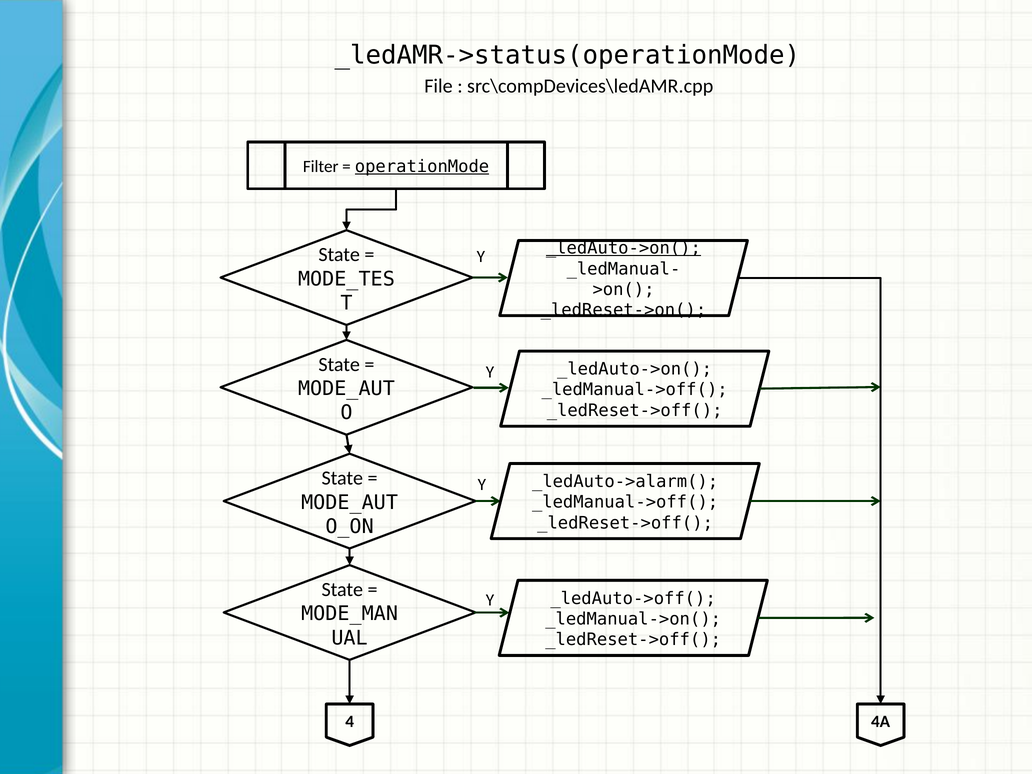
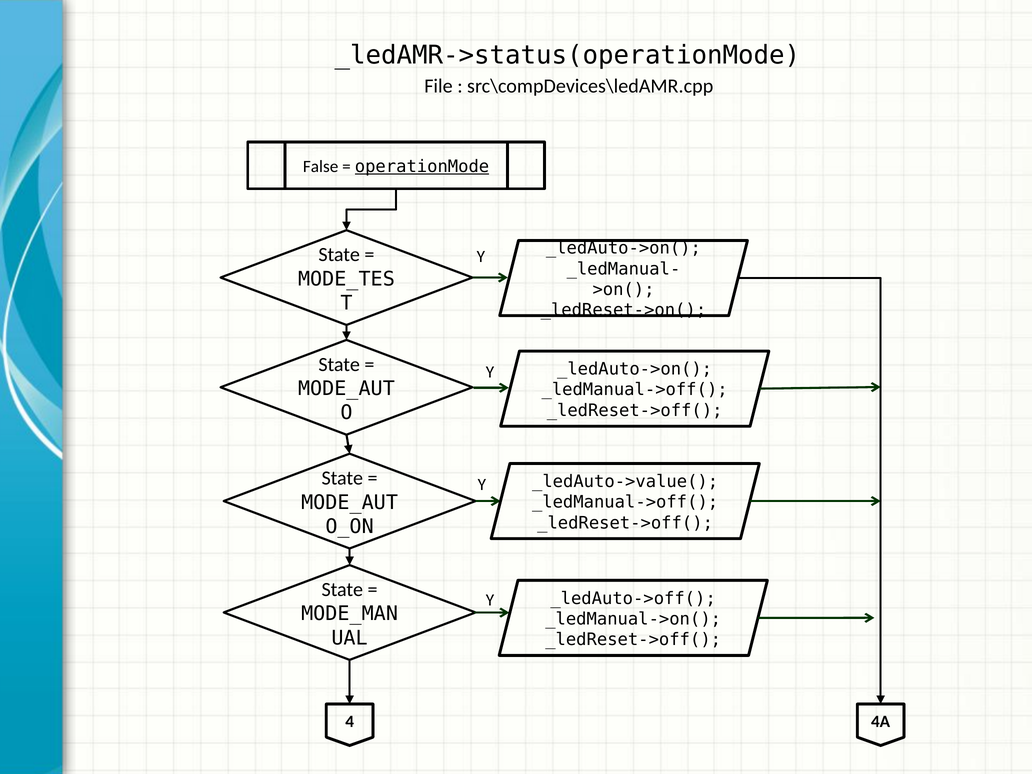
Filter: Filter -> False
_ledAuto->on( at (623, 248) underline: present -> none
_ledAuto->alarm(: _ledAuto->alarm( -> _ledAuto->value(
